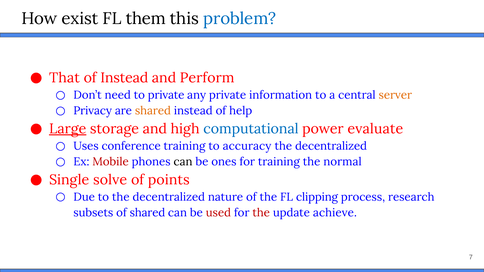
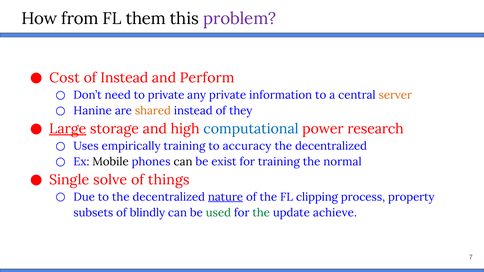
exist: exist -> from
problem colour: blue -> purple
That: That -> Cost
Privacy: Privacy -> Hanine
help: help -> they
evaluate: evaluate -> research
conference: conference -> empirically
Mobile colour: red -> black
ones: ones -> exist
points: points -> things
nature underline: none -> present
research: research -> property
of shared: shared -> blindly
used colour: red -> green
the at (261, 213) colour: red -> green
